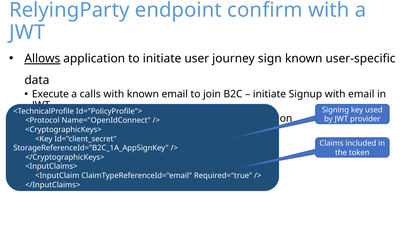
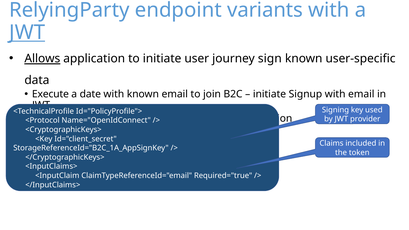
confirm: confirm -> variants
JWT at (27, 32) underline: none -> present
calls: calls -> date
